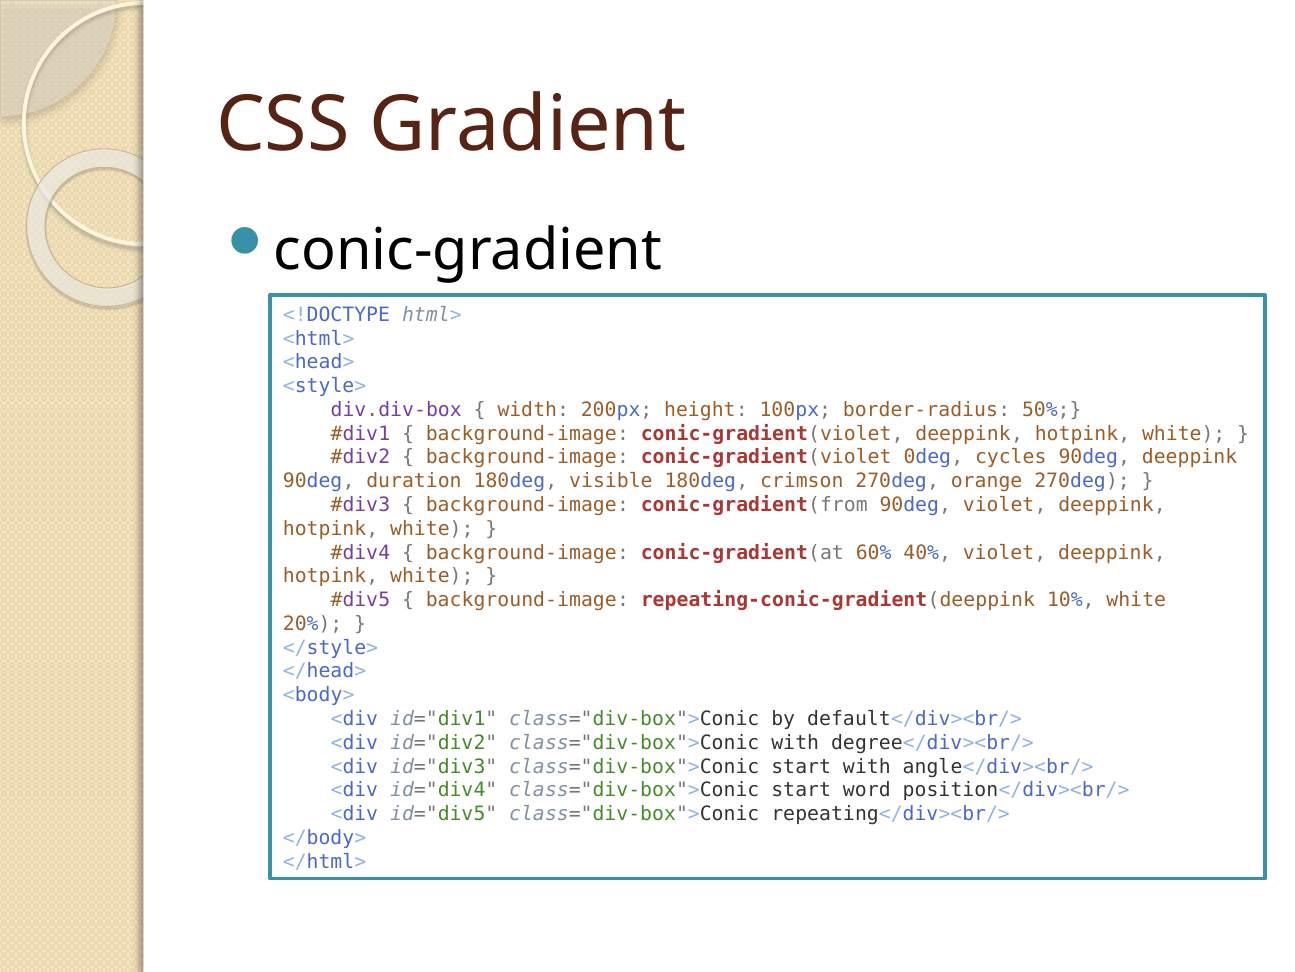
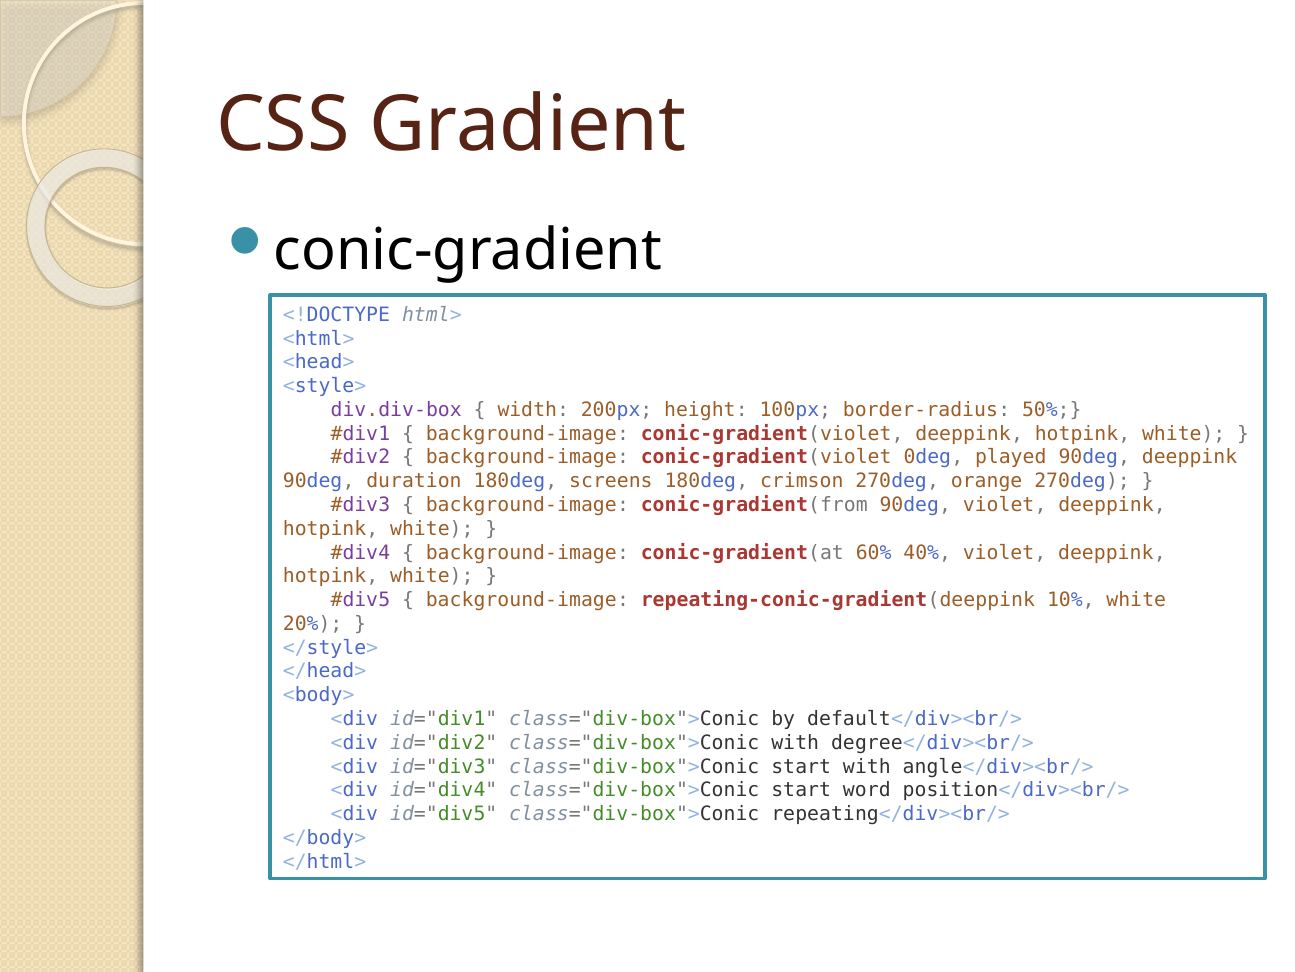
cycles: cycles -> played
visible: visible -> screens
